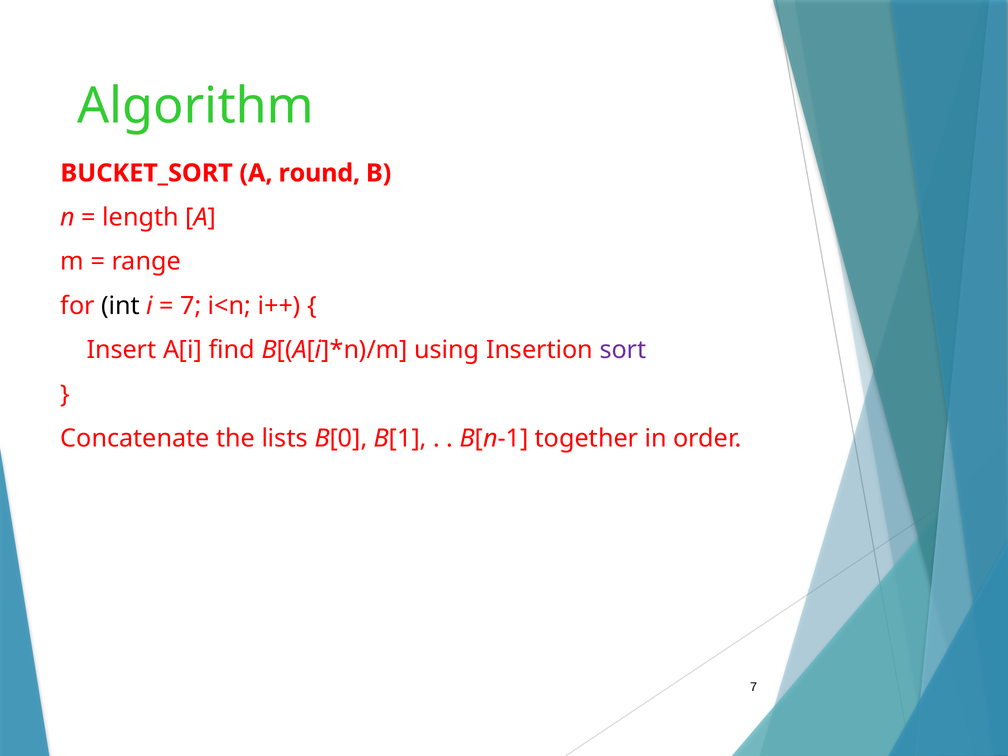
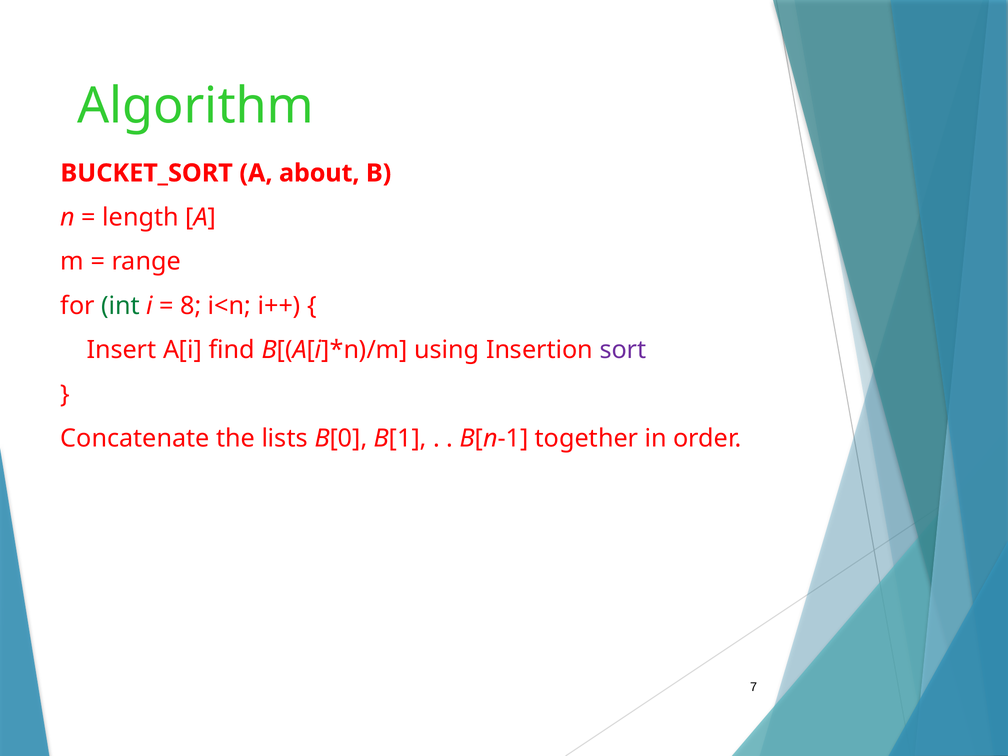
round: round -> about
int colour: black -> green
7 at (191, 306): 7 -> 8
